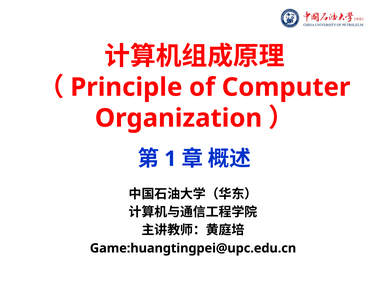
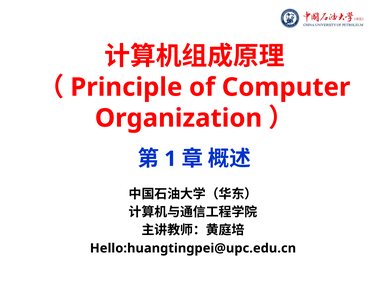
Game:huangtingpei@upc.edu.cn: Game:huangtingpei@upc.edu.cn -> Hello:huangtingpei@upc.edu.cn
